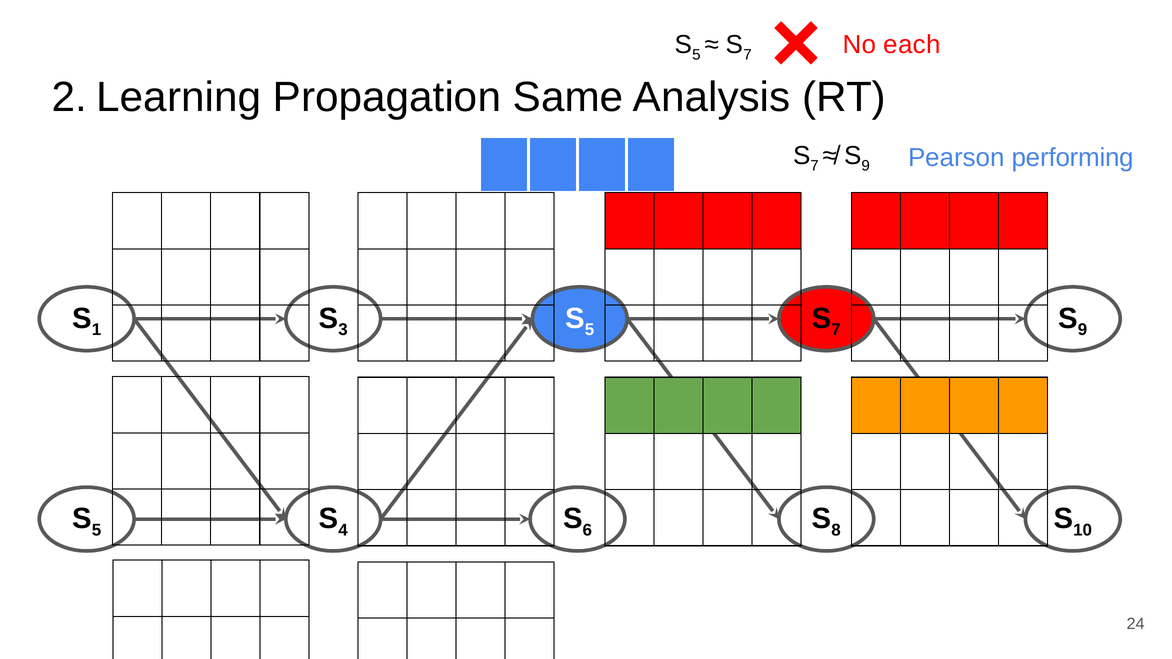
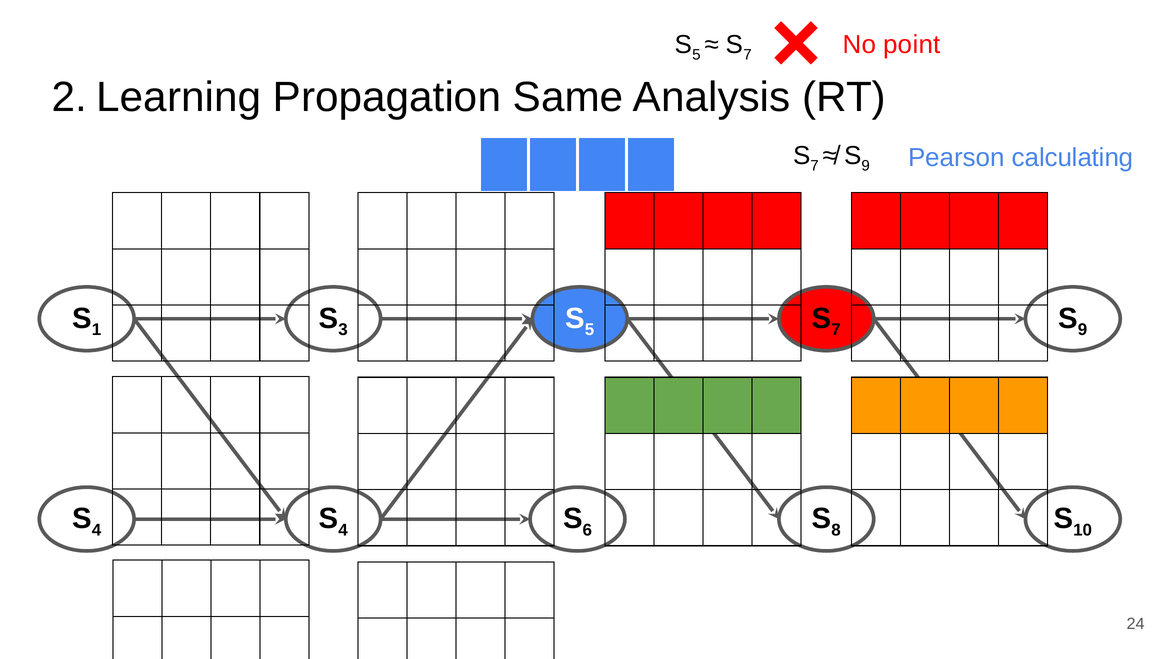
each: each -> point
performing: performing -> calculating
5 at (96, 530): 5 -> 4
